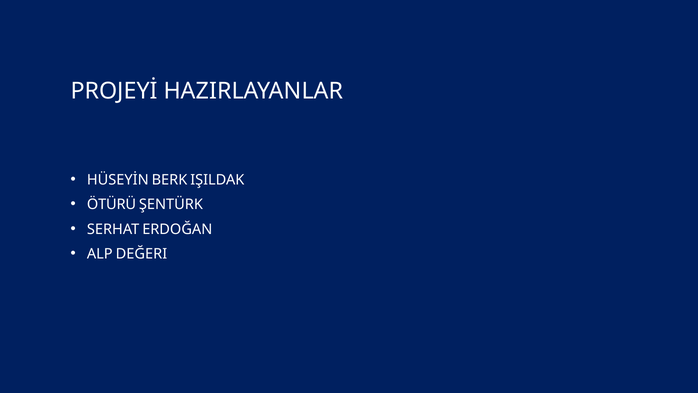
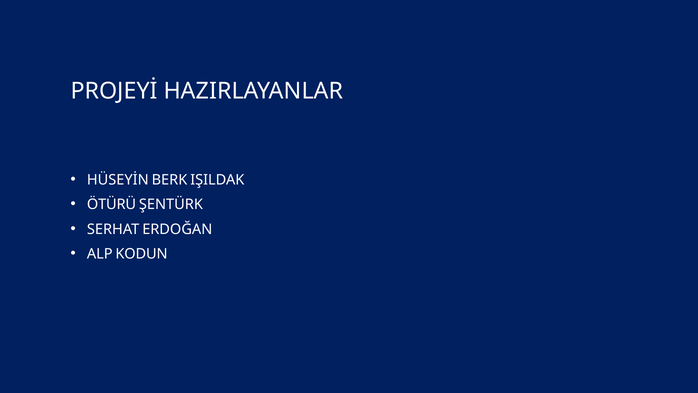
DEĞERI: DEĞERI -> KODUN
